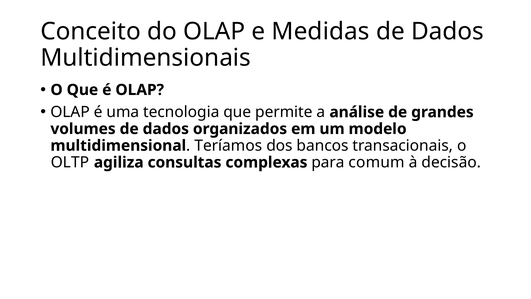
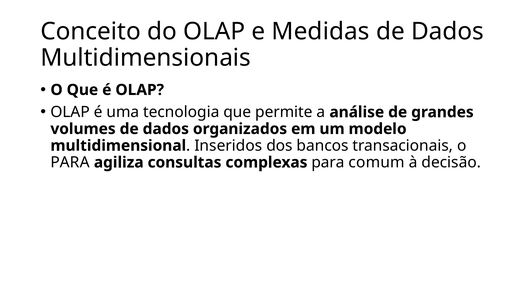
Teríamos: Teríamos -> Inseridos
OLTP at (70, 162): OLTP -> PARA
